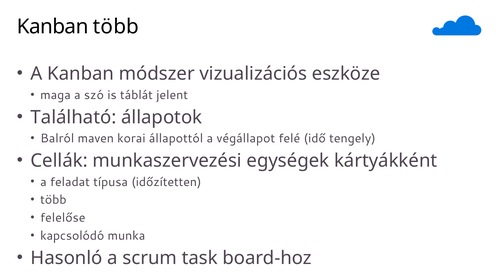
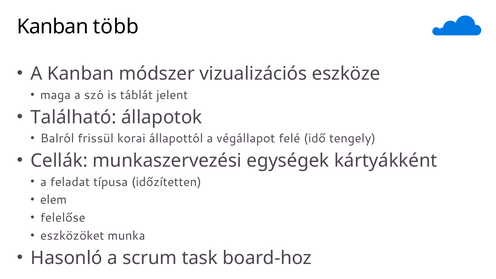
maven: maven -> frissül
több at (53, 200): több -> elem
kapcsolódó: kapcsolódó -> eszközöket
